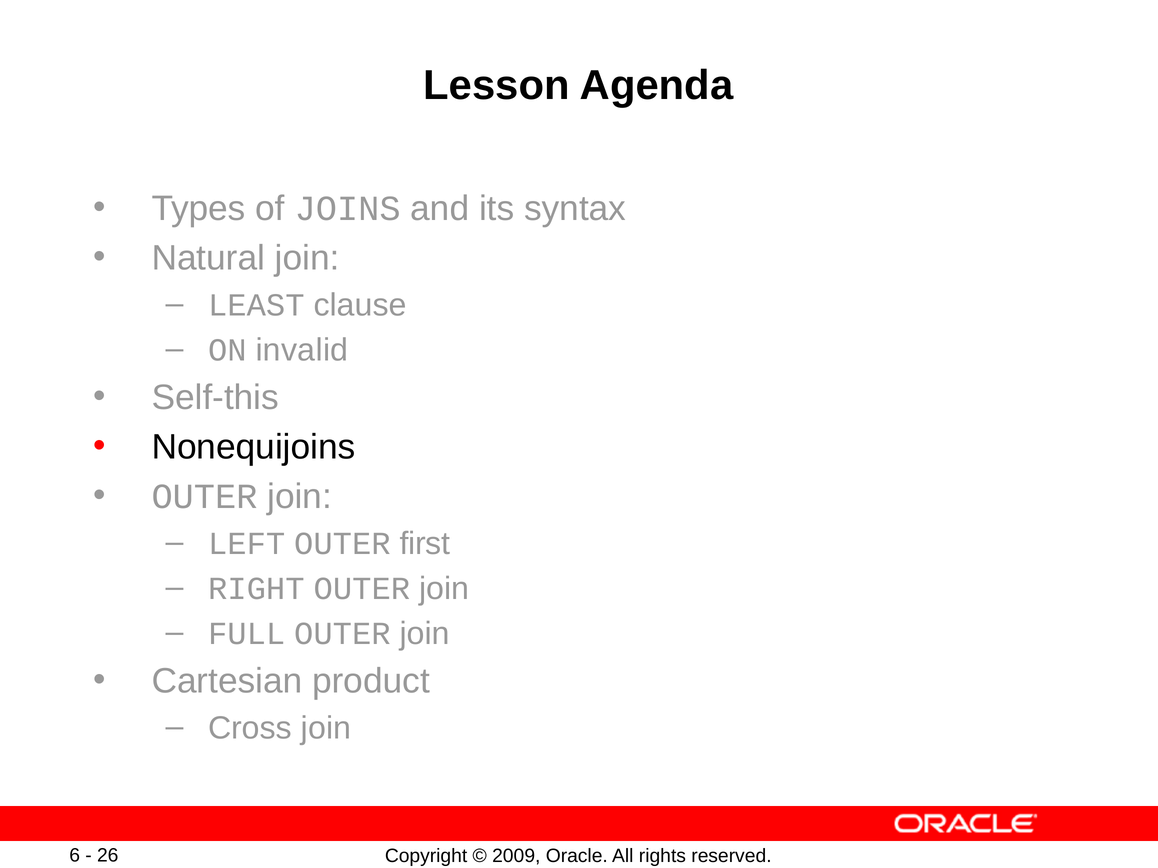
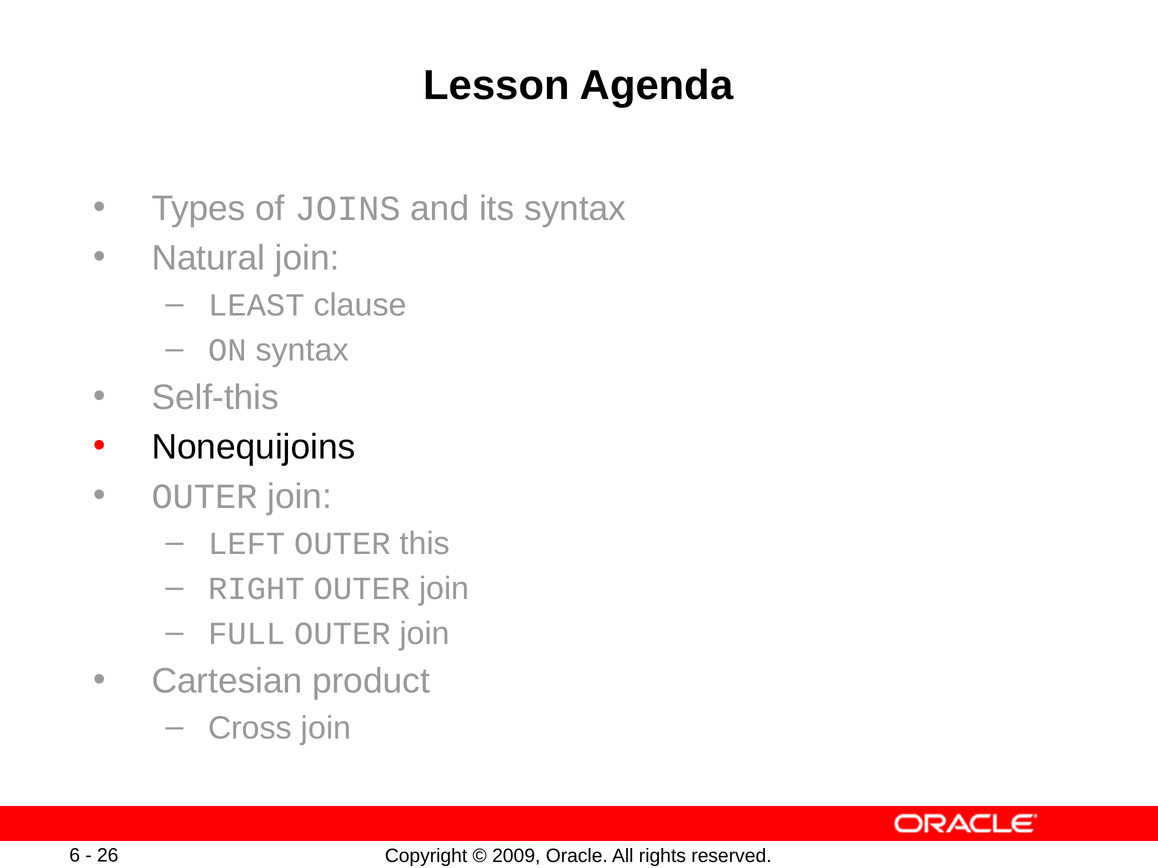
ON invalid: invalid -> syntax
first: first -> this
